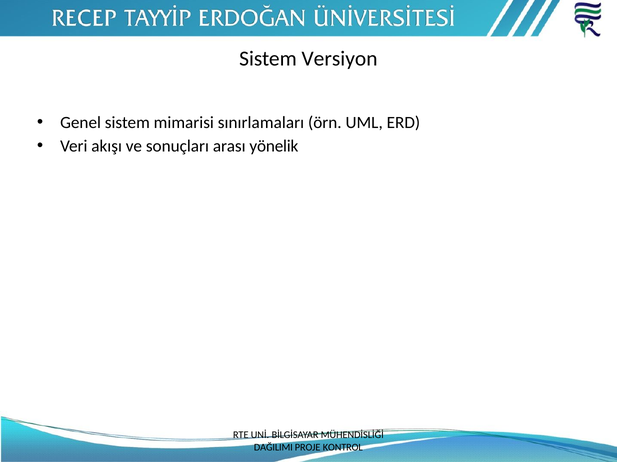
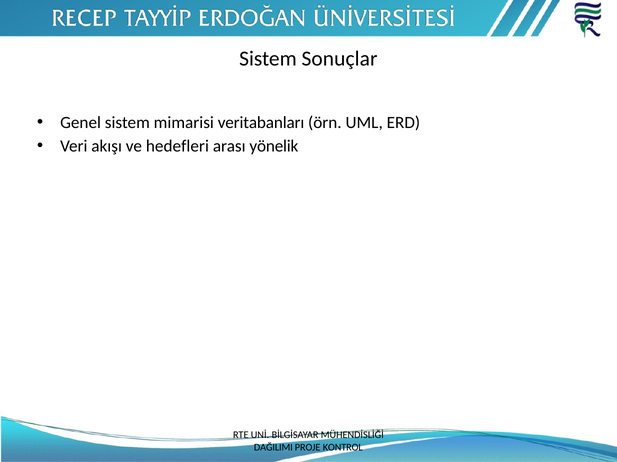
Versiyon: Versiyon -> Sonuçlar
sınırlamaları: sınırlamaları -> veritabanları
sonuçları: sonuçları -> hedefleri
